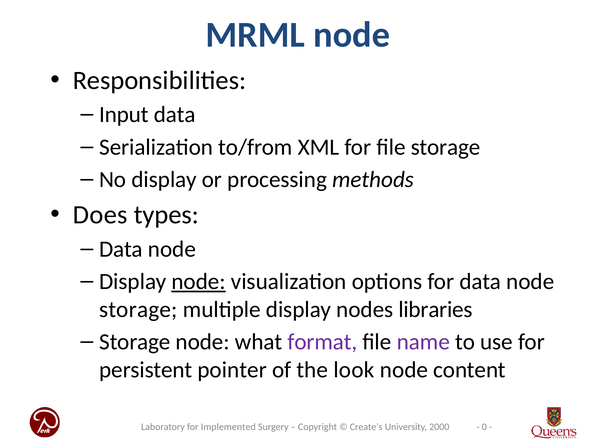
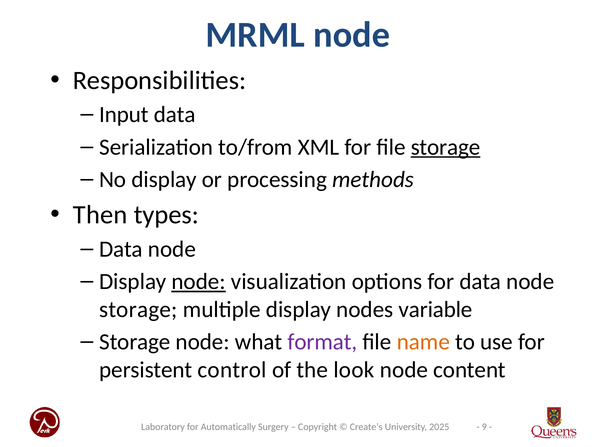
storage at (446, 147) underline: none -> present
Does: Does -> Then
libraries: libraries -> variable
name colour: purple -> orange
pointer: pointer -> control
0: 0 -> 9
Implemented: Implemented -> Automatically
2000: 2000 -> 2025
